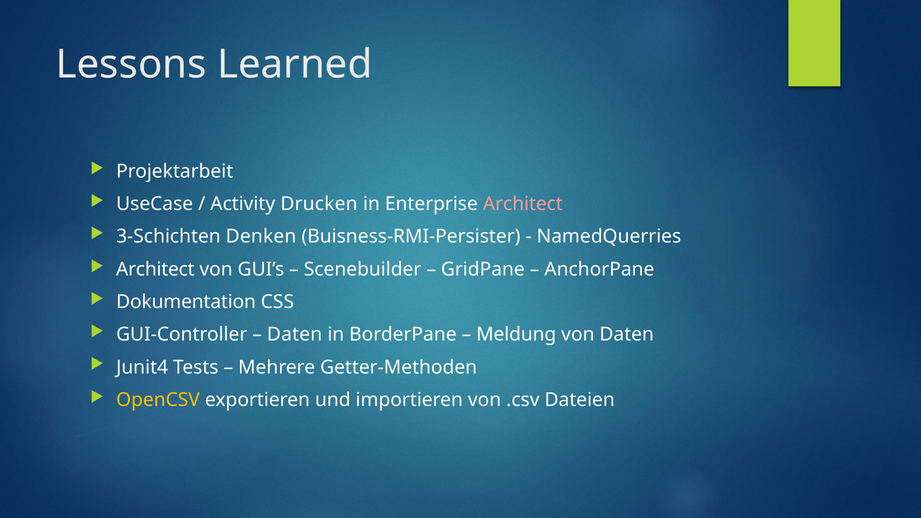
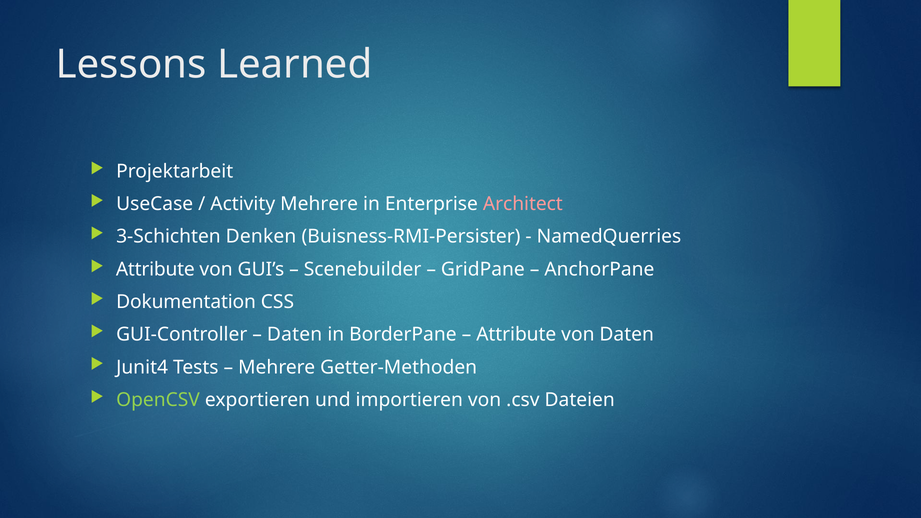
Activity Drucken: Drucken -> Mehrere
Architect at (155, 269): Architect -> Attribute
Meldung at (516, 335): Meldung -> Attribute
OpenCSV colour: yellow -> light green
